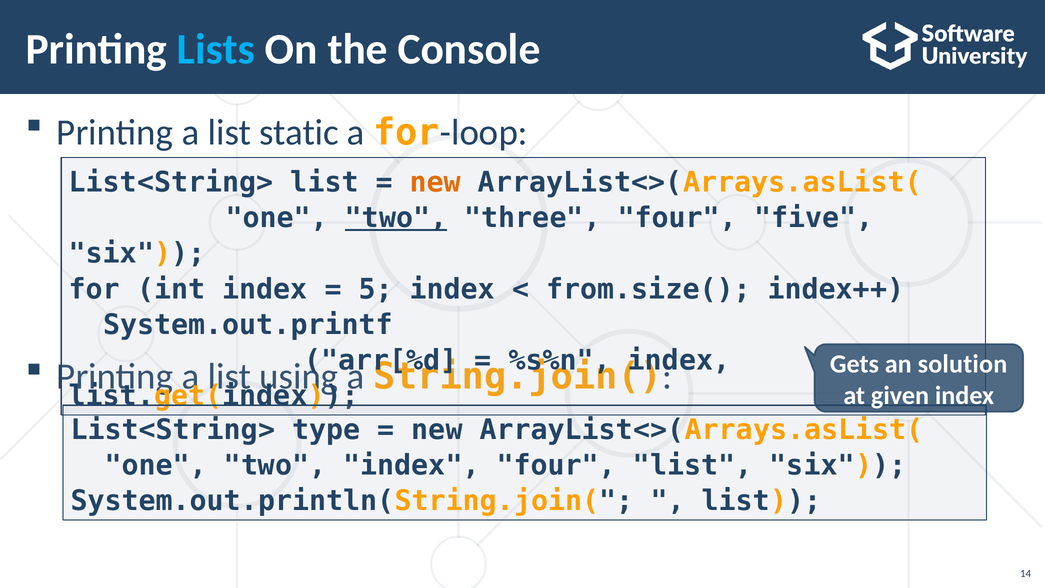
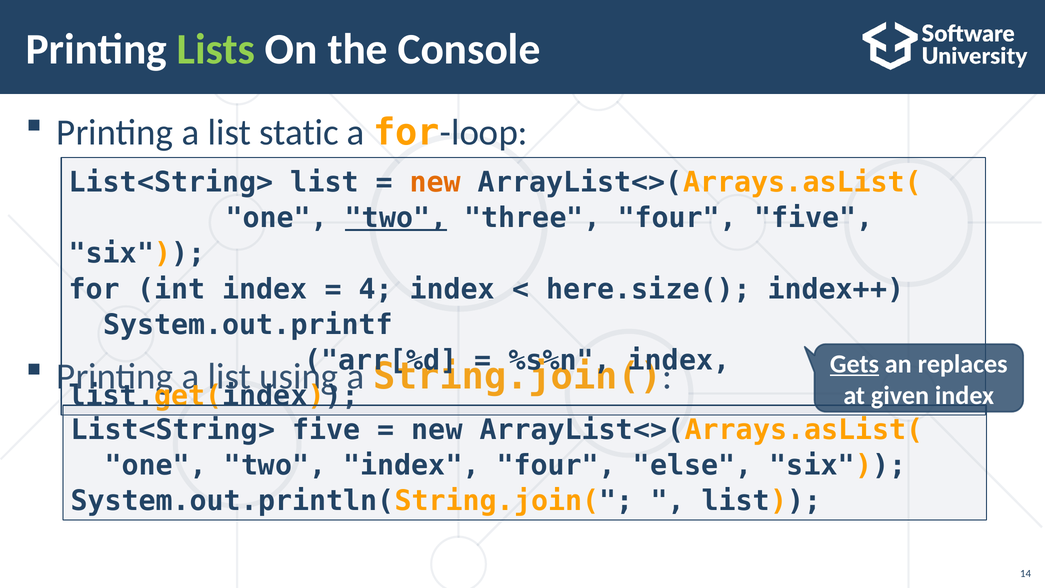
Lists colour: light blue -> light green
5: 5 -> 4
from.size(: from.size( -> here.size(
Gets underline: none -> present
solution: solution -> replaces
List<String> type: type -> five
four list: list -> else
